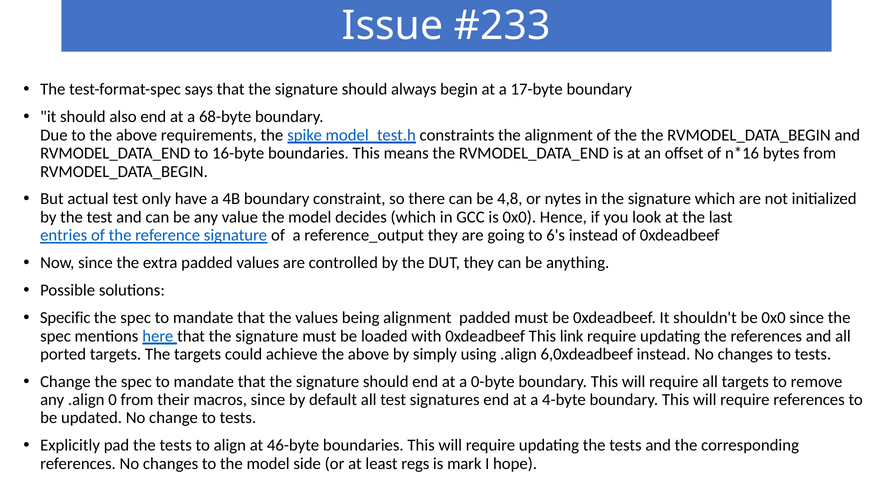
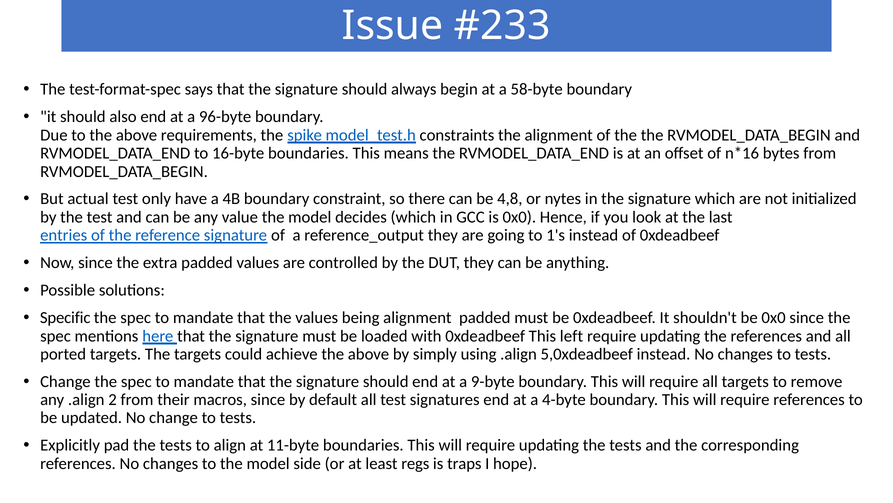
17-byte: 17-byte -> 58-byte
68-byte: 68-byte -> 96-byte
6's: 6's -> 1's
link: link -> left
6,0xdeadbeef: 6,0xdeadbeef -> 5,0xdeadbeef
0-byte: 0-byte -> 9-byte
0: 0 -> 2
46-byte: 46-byte -> 11-byte
mark: mark -> traps
